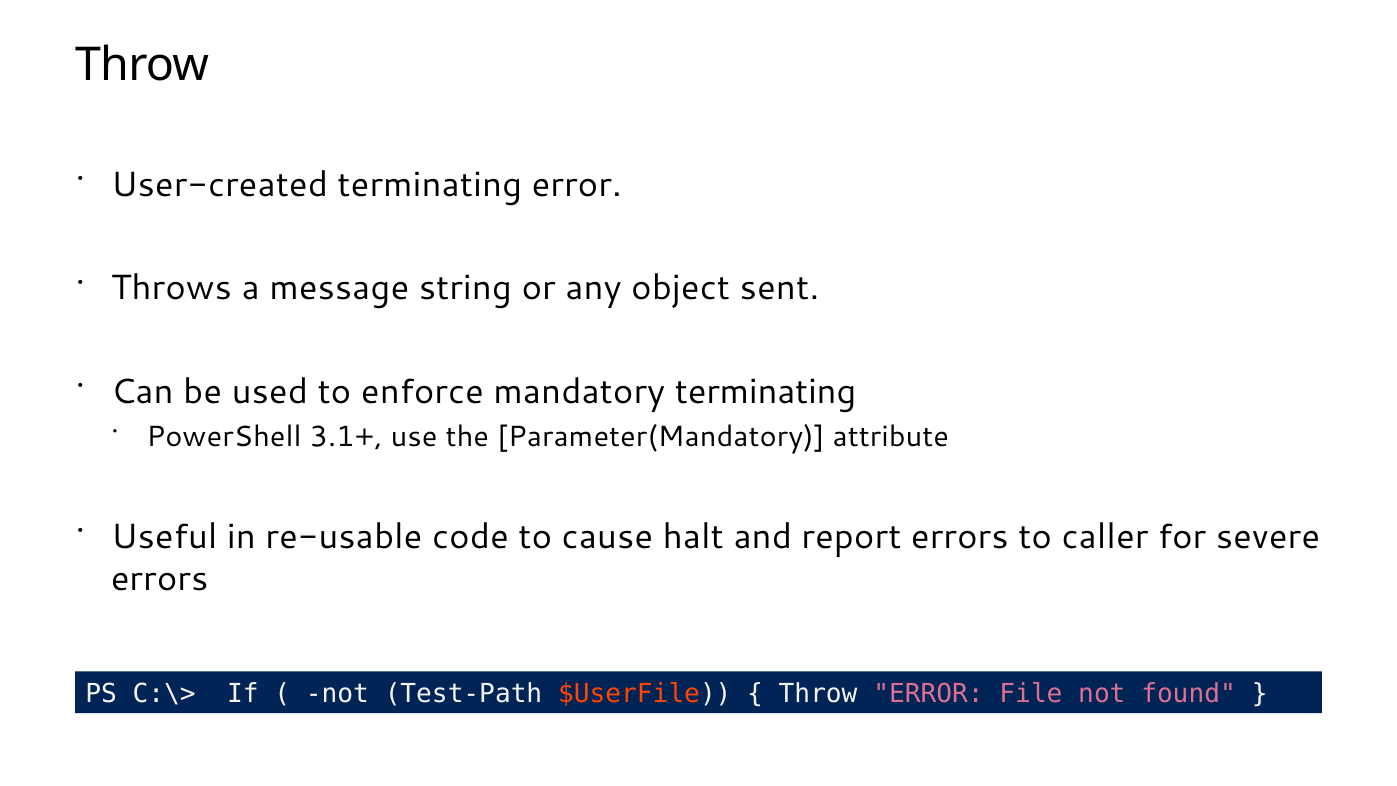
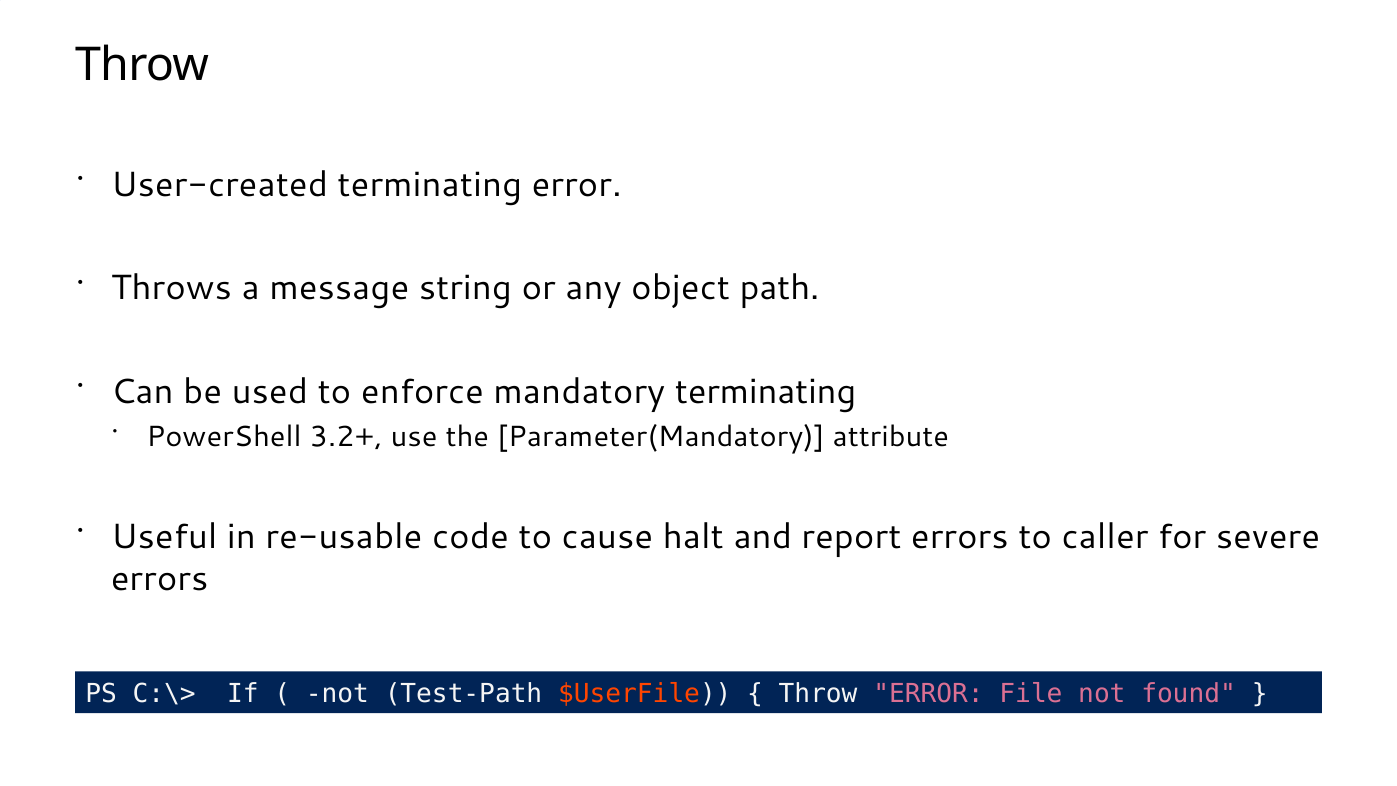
sent: sent -> path
3.1+: 3.1+ -> 3.2+
